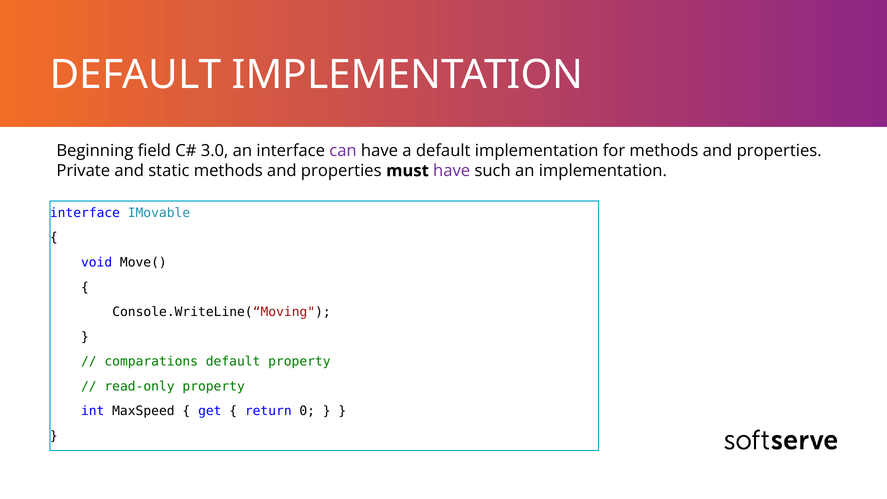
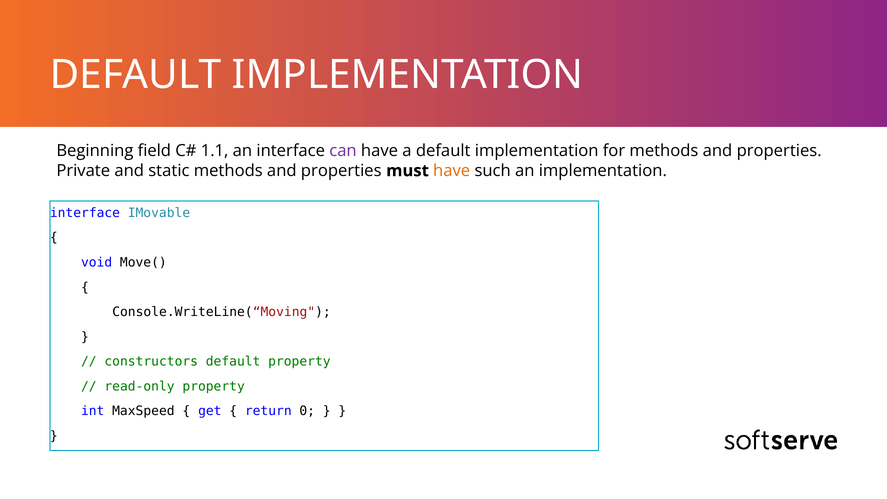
3.0: 3.0 -> 1.1
have at (452, 171) colour: purple -> orange
comparations: comparations -> constructors
